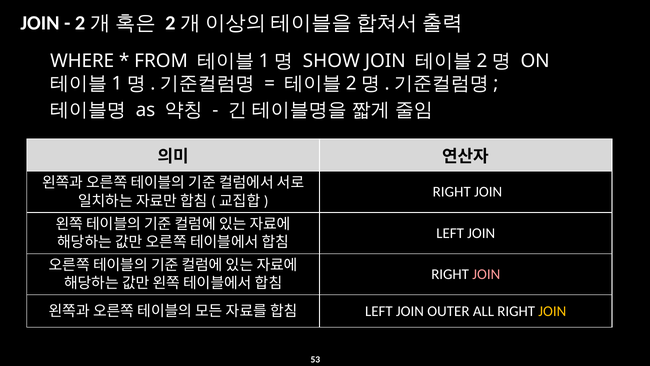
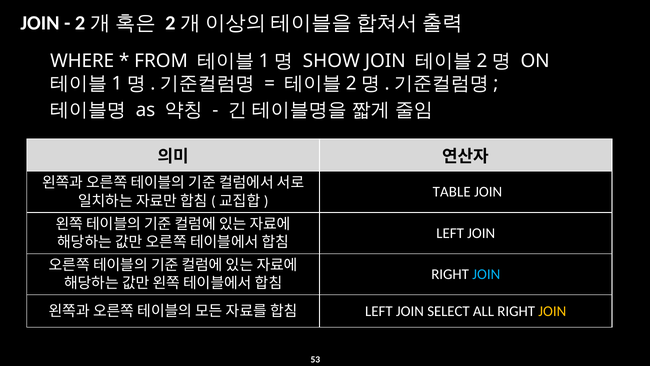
RIGHT at (452, 192): RIGHT -> TABLE
JOIN at (486, 274) colour: pink -> light blue
OUTER: OUTER -> SELECT
